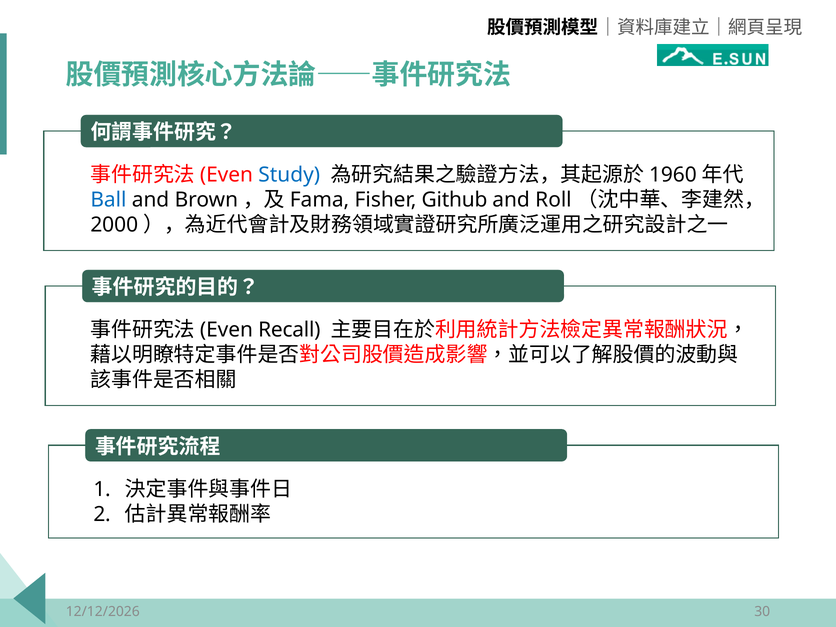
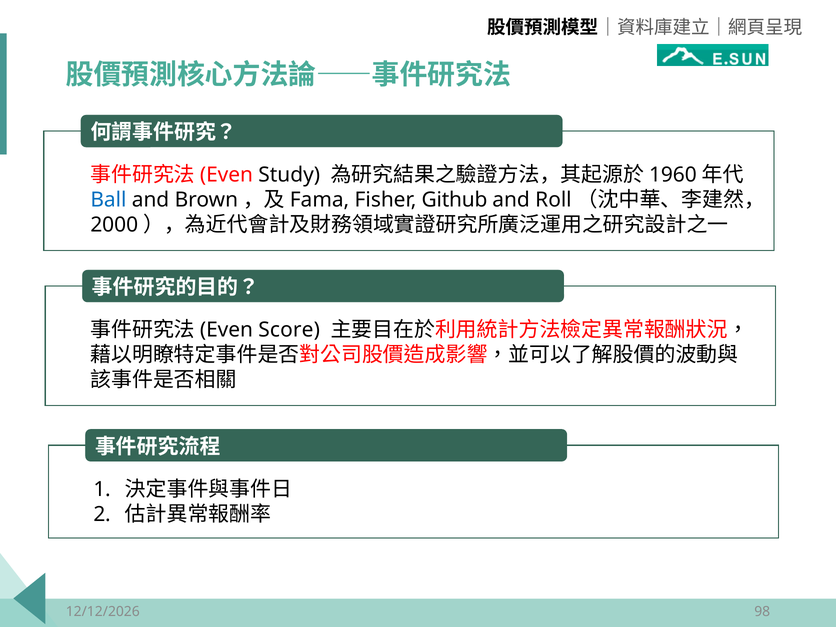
Study colour: blue -> black
Recall: Recall -> Score
30: 30 -> 98
